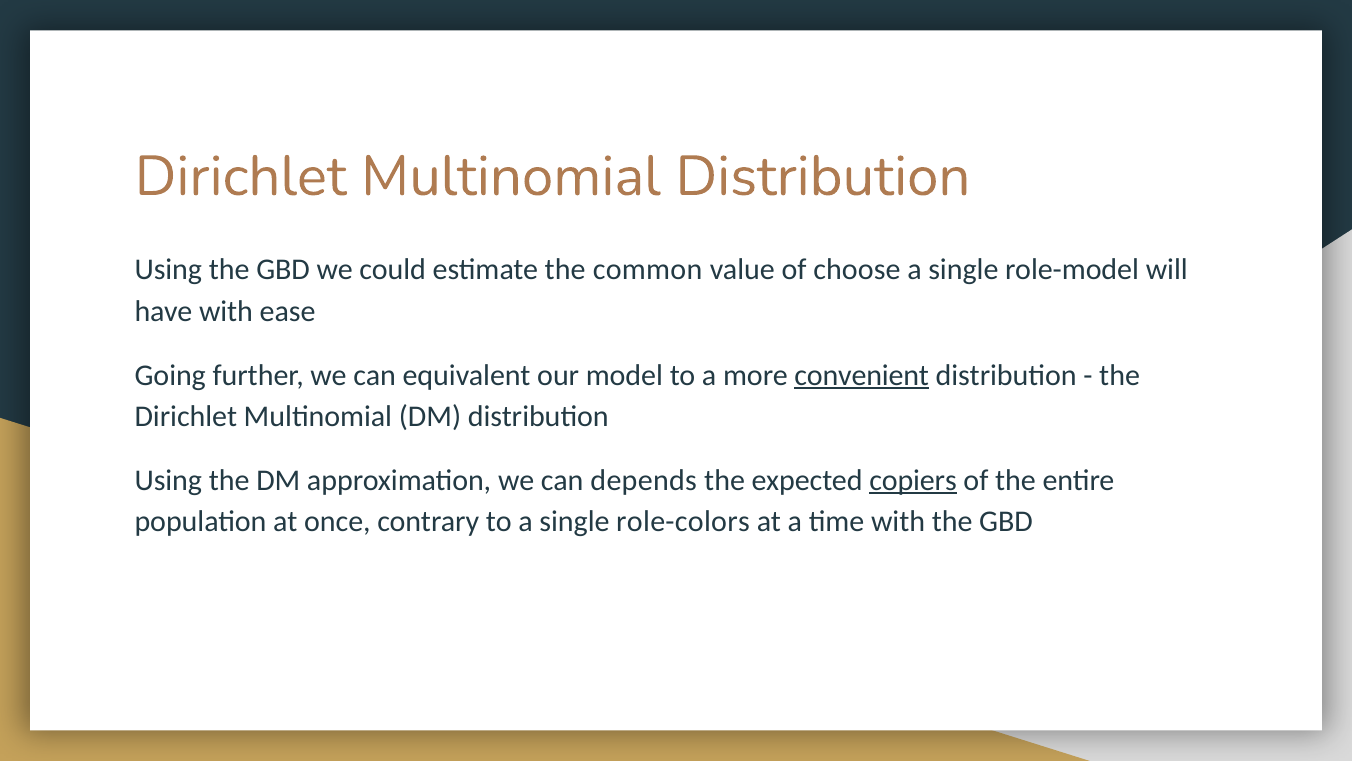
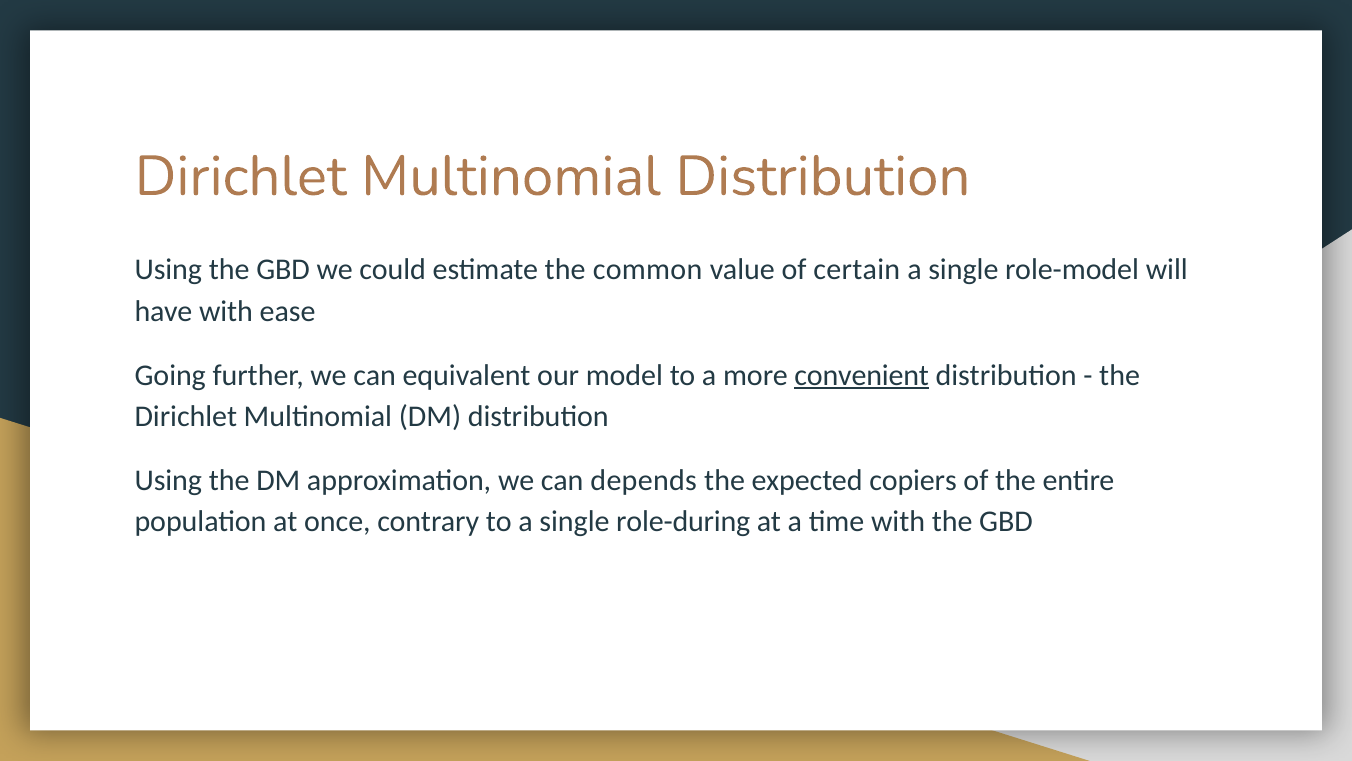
choose: choose -> certain
copiers underline: present -> none
role-colors: role-colors -> role-during
